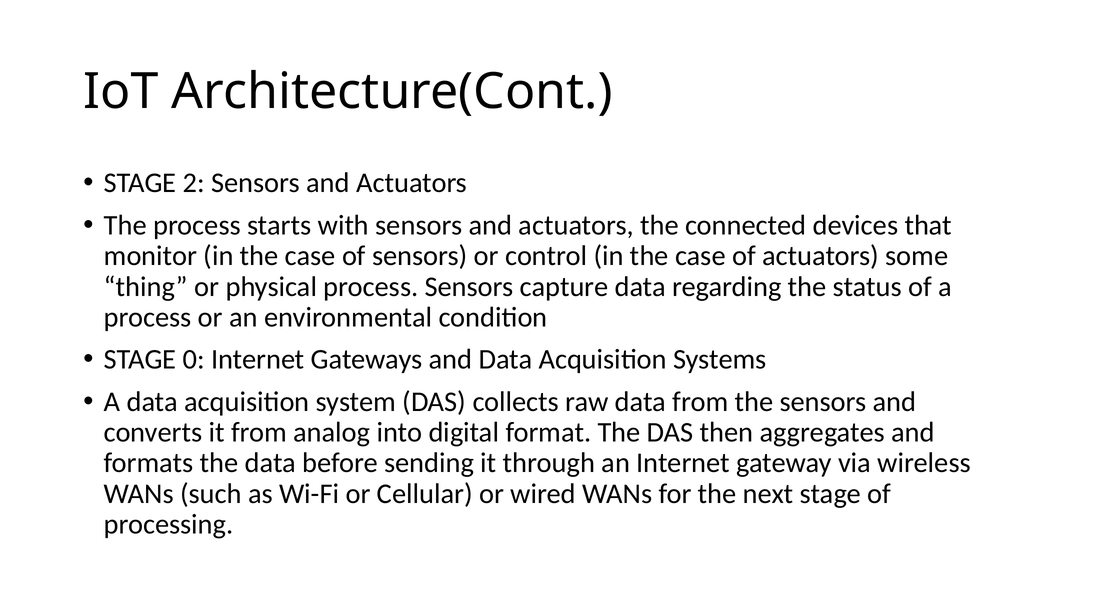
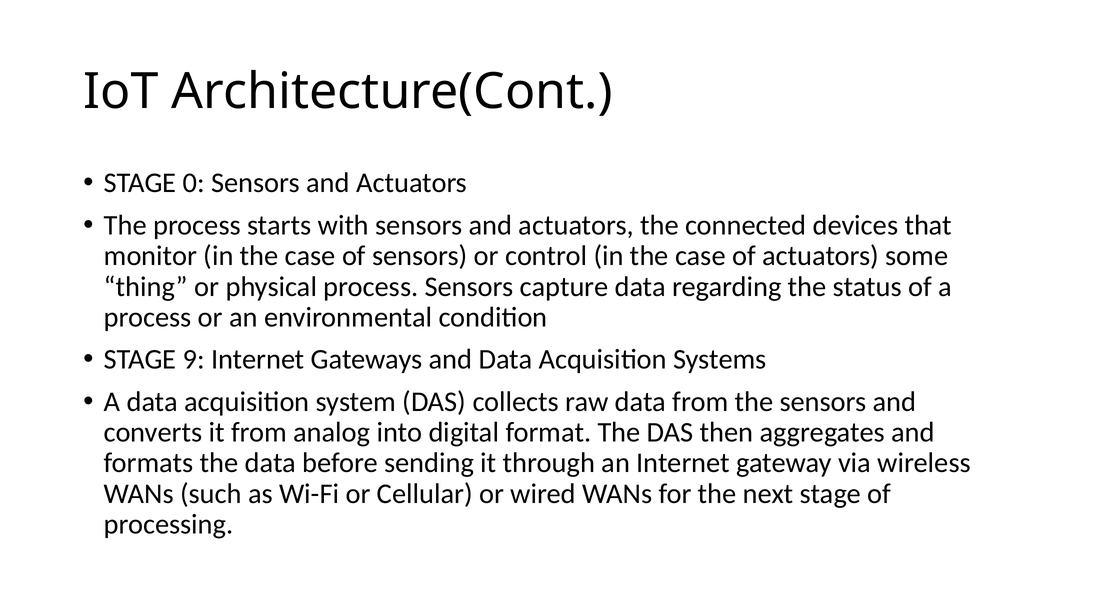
2: 2 -> 0
0: 0 -> 9
